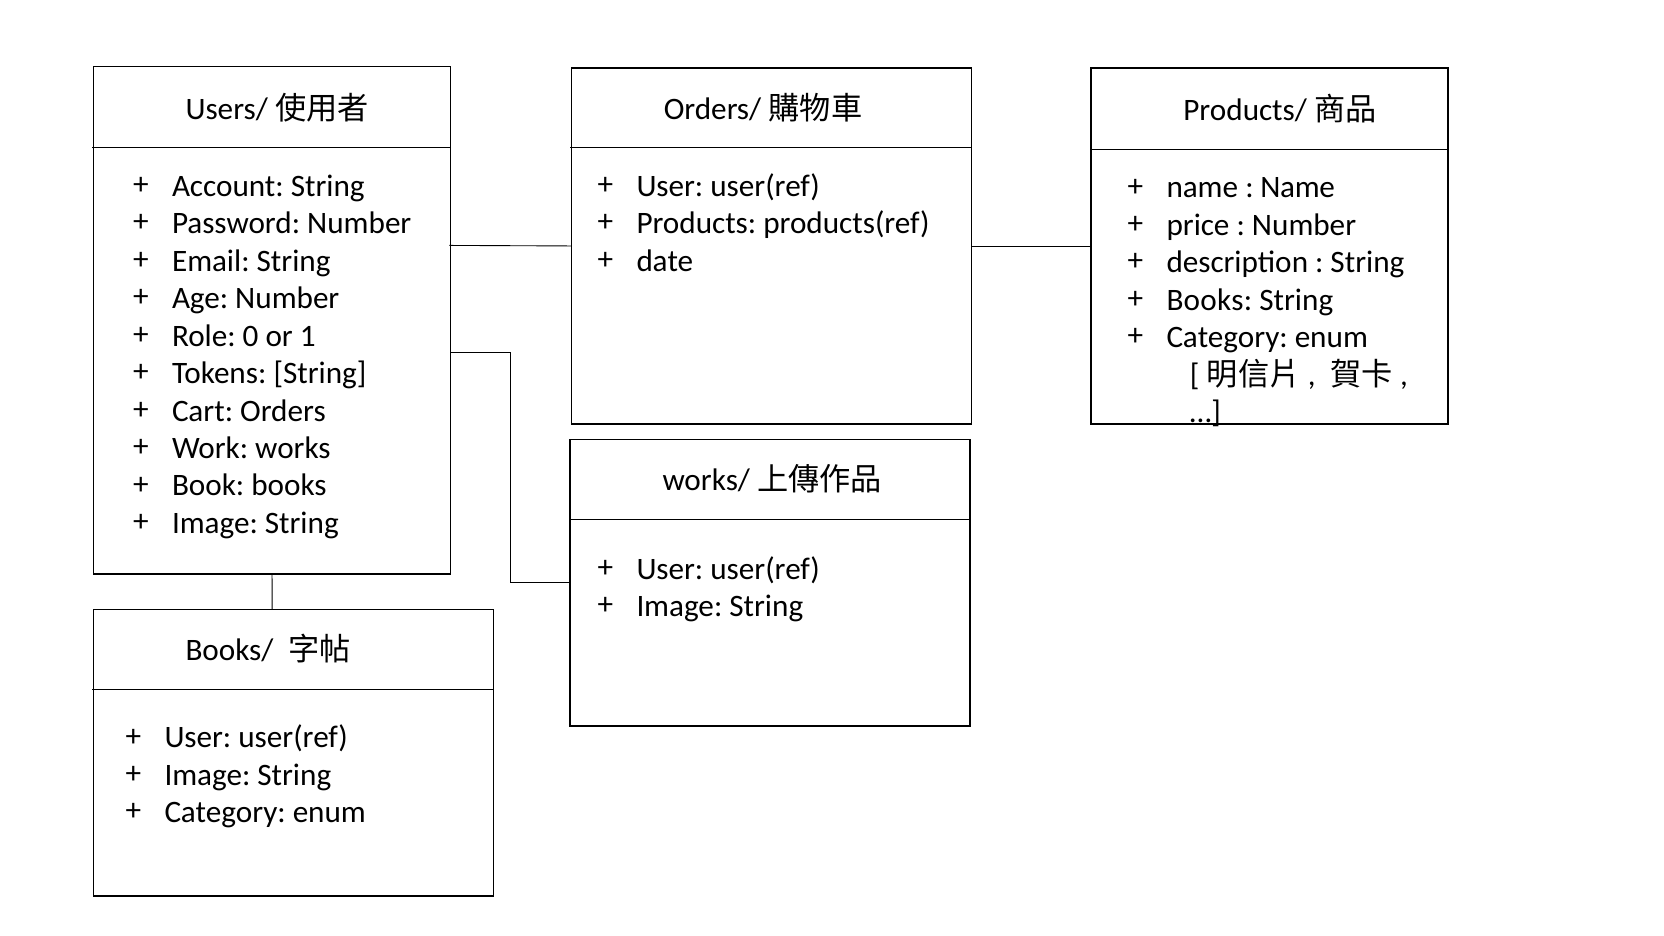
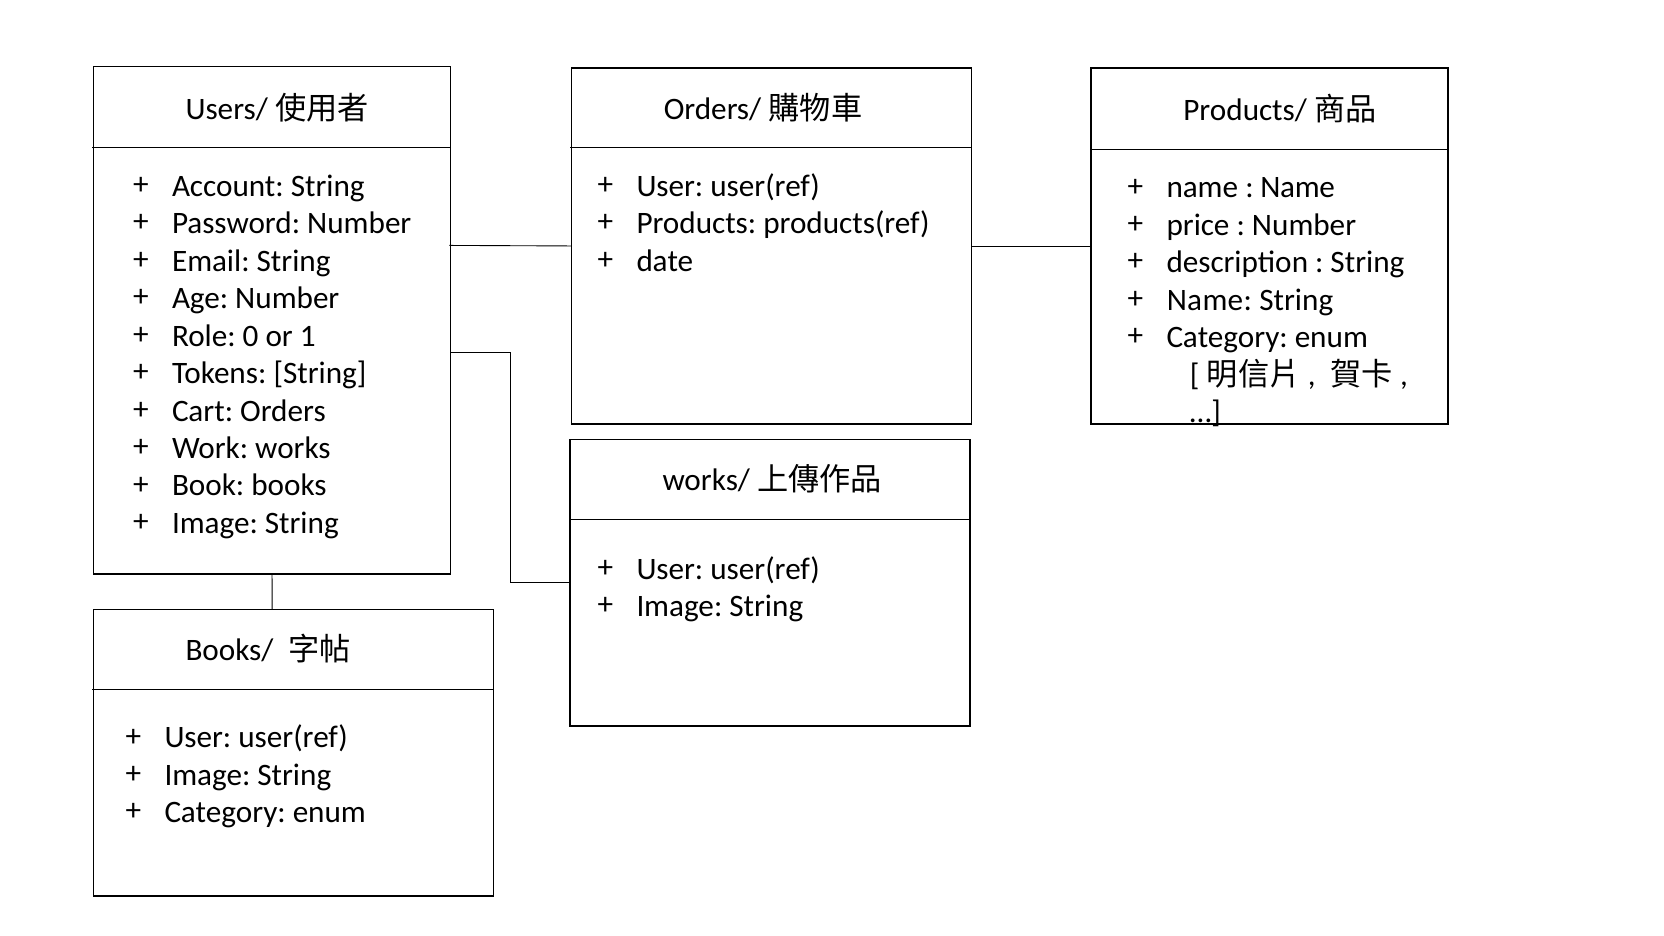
Books at (1209, 300): Books -> Name
